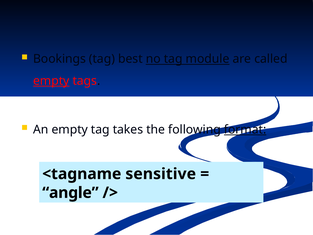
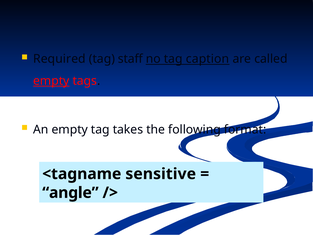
Bookings: Bookings -> Required
best: best -> staff
module: module -> caption
format underline: present -> none
